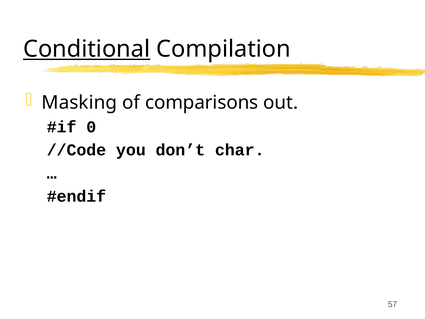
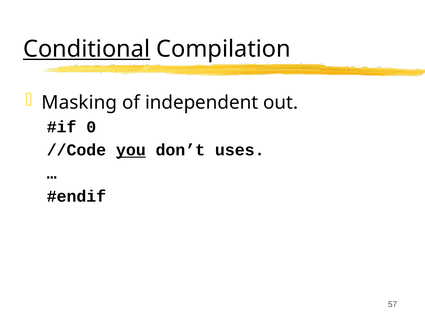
comparisons: comparisons -> independent
you underline: none -> present
char: char -> uses
